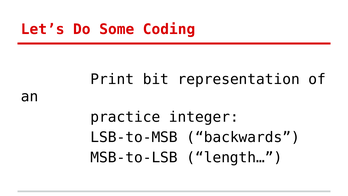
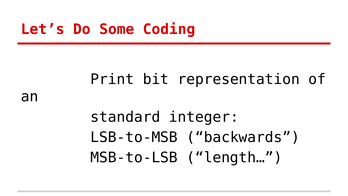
practice: practice -> standard
